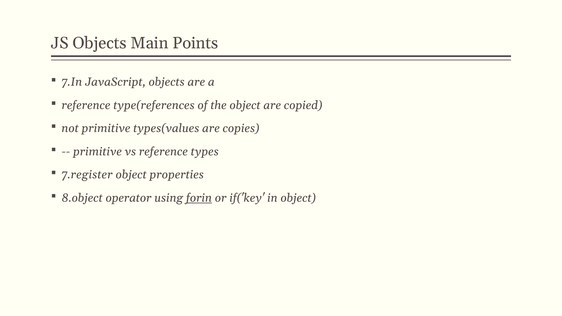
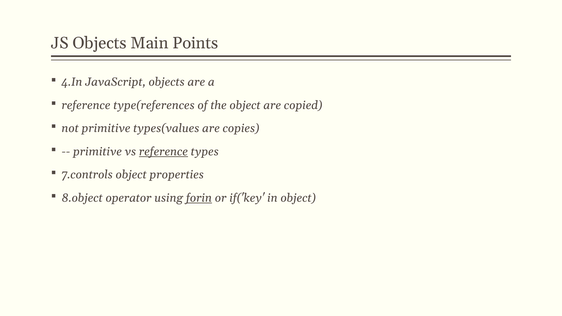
7.In: 7.In -> 4.In
reference at (163, 152) underline: none -> present
7.register: 7.register -> 7.controls
